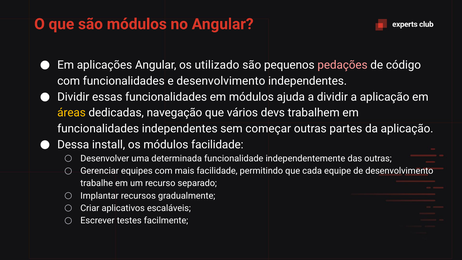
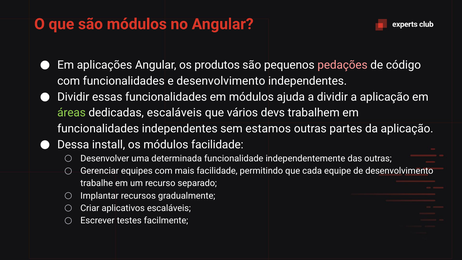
utilizado: utilizado -> produtos
áreas colour: yellow -> light green
dedicadas navegação: navegação -> escaláveis
começar: começar -> estamos
